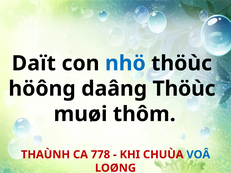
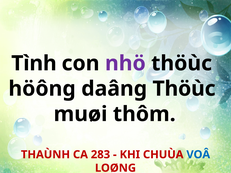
Daït: Daït -> Tình
nhö colour: blue -> purple
778: 778 -> 283
